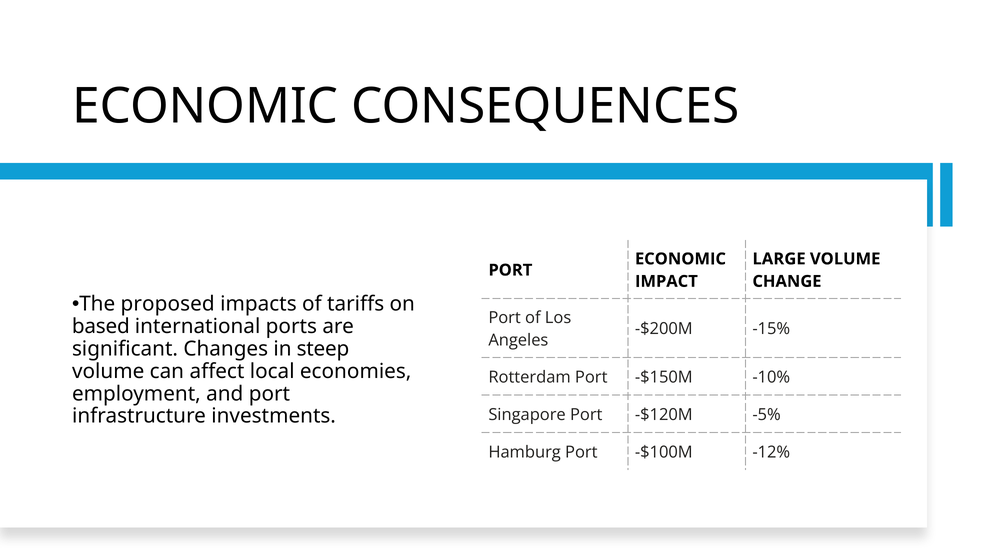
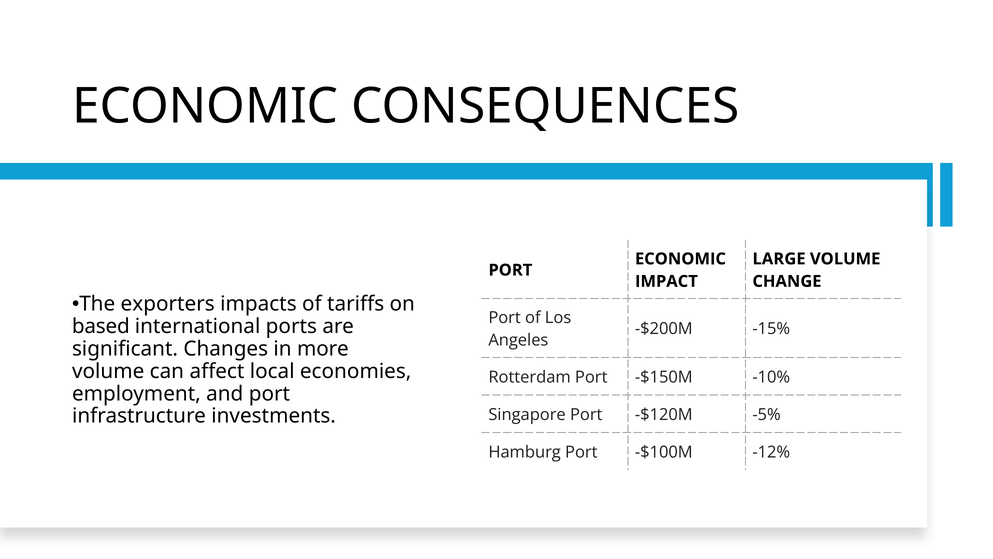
proposed: proposed -> exporters
steep: steep -> more
